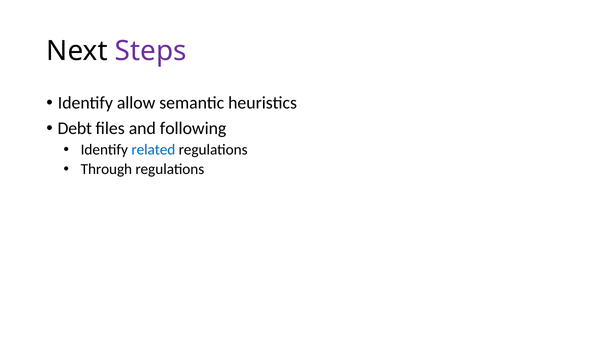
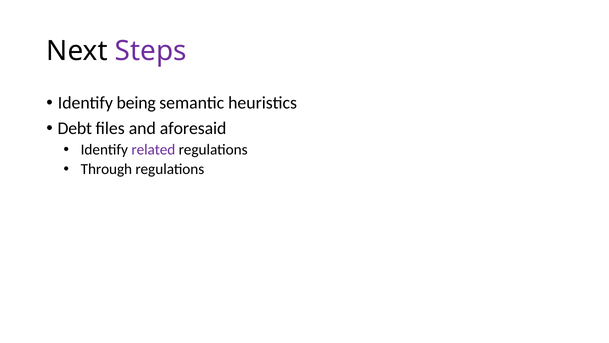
allow: allow -> being
following: following -> aforesaid
related colour: blue -> purple
